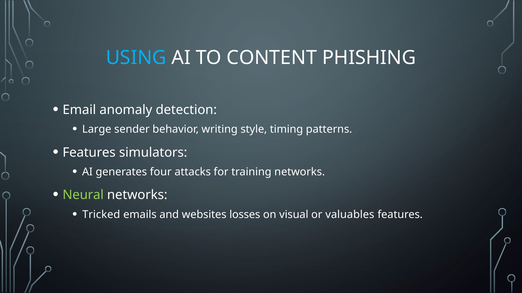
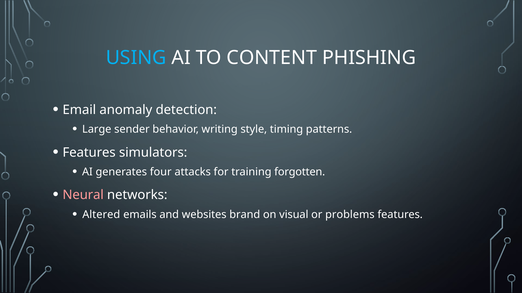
training networks: networks -> forgotten
Neural colour: light green -> pink
Tricked: Tricked -> Altered
losses: losses -> brand
valuables: valuables -> problems
